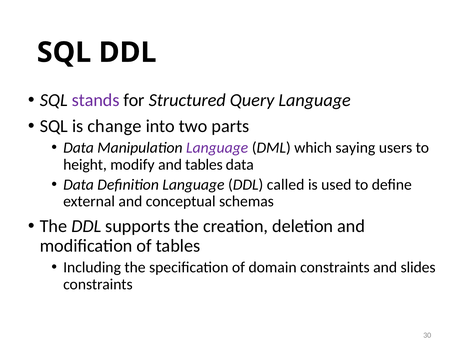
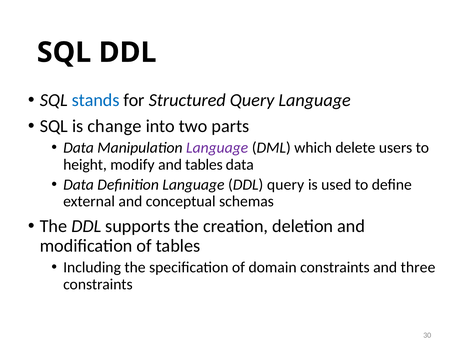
stands colour: purple -> blue
saying: saying -> delete
DDL called: called -> query
slides: slides -> three
